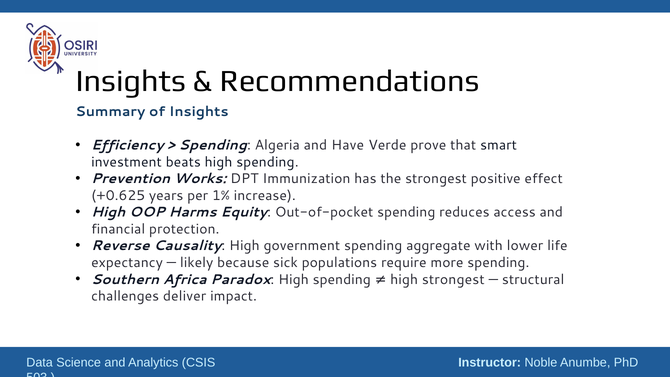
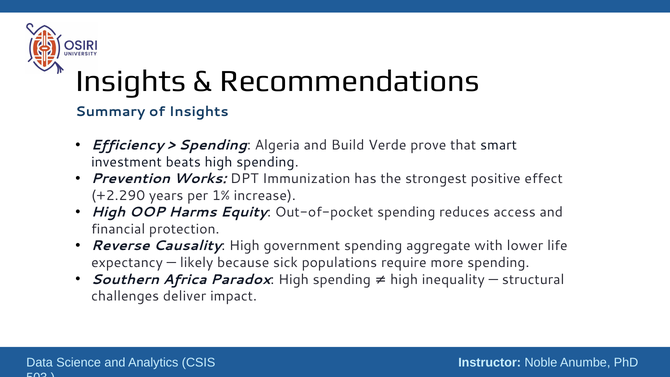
Have: Have -> Build
+0.625: +0.625 -> +2.290
high strongest: strongest -> inequality
